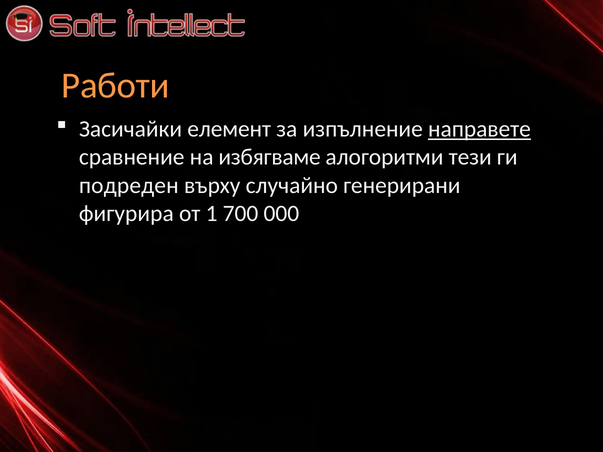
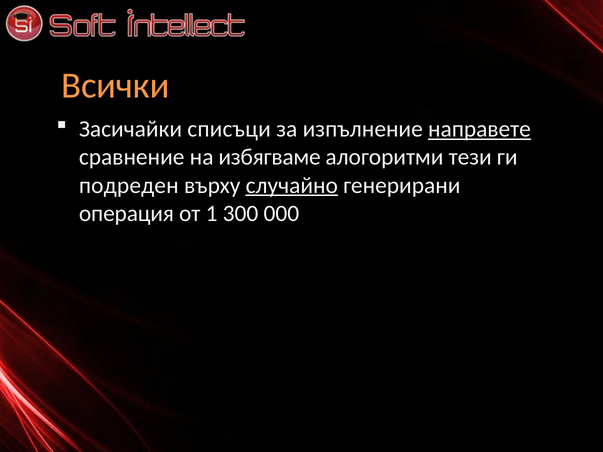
Работи: Работи -> Всички
елемент: елемент -> списъци
случайно underline: none -> present
фигурира: фигурира -> операция
700: 700 -> 300
